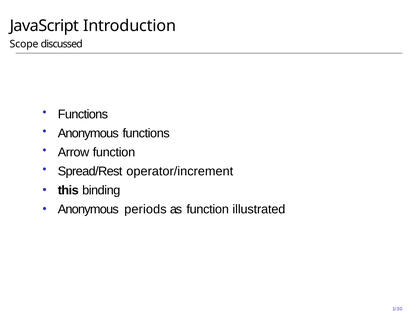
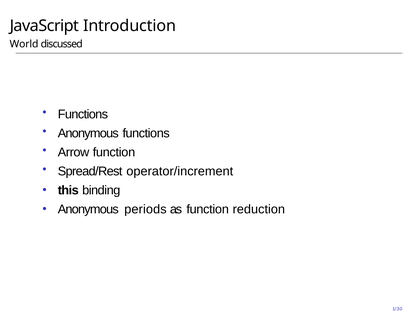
Scope: Scope -> World
illustrated: illustrated -> reduction
